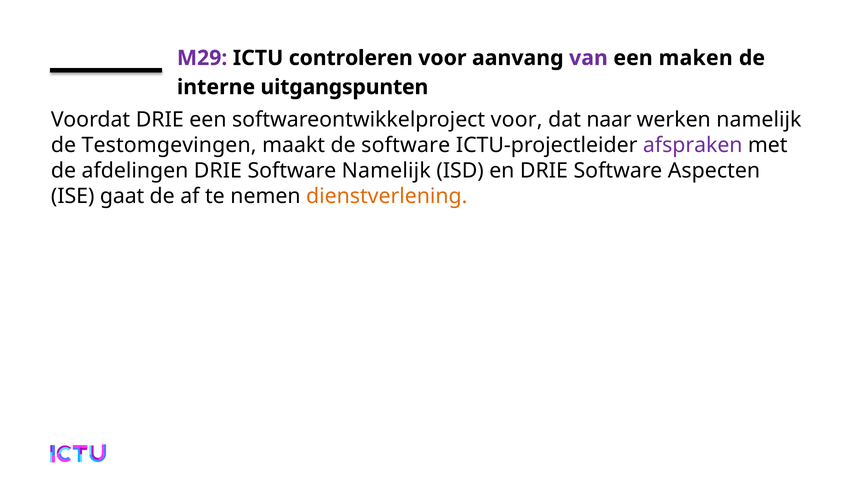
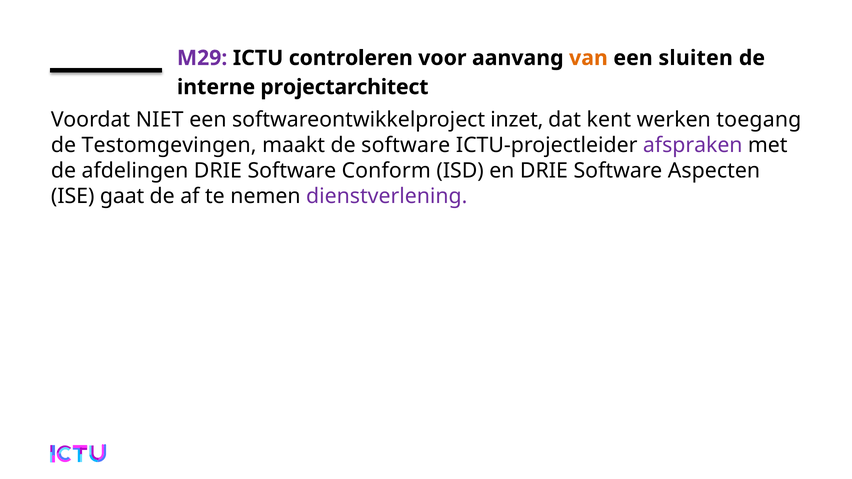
van colour: purple -> orange
maken: maken -> sluiten
uitgangspunten: uitgangspunten -> projectarchitect
Voordat DRIE: DRIE -> NIET
softwareontwikkelproject voor: voor -> inzet
naar: naar -> kent
werken namelijk: namelijk -> toegang
Software Namelijk: Namelijk -> Conform
dienstverlening colour: orange -> purple
